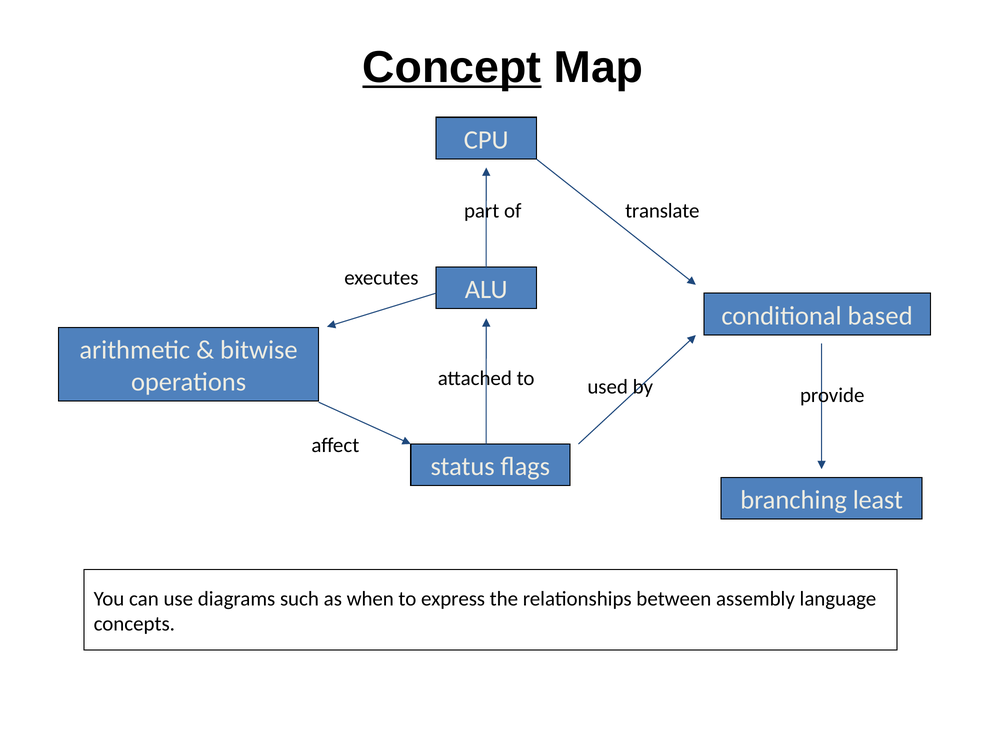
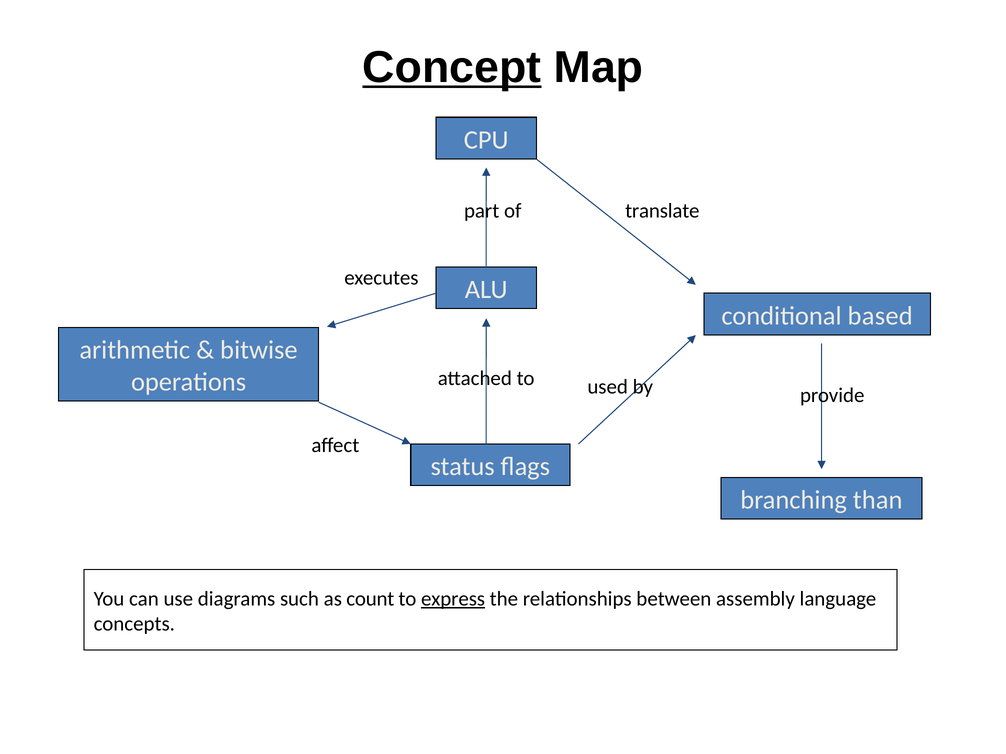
least: least -> than
when: when -> count
express underline: none -> present
